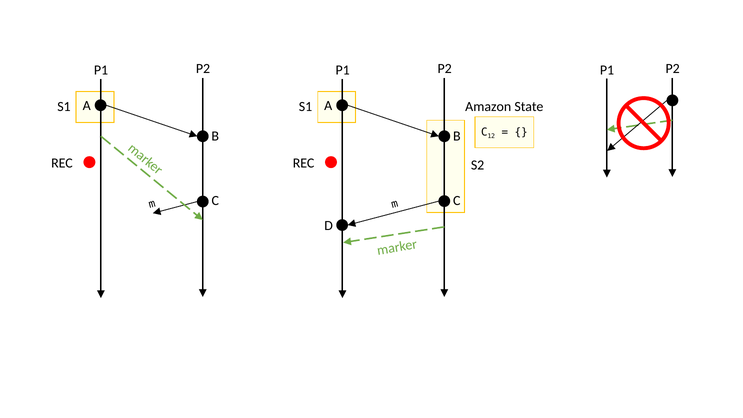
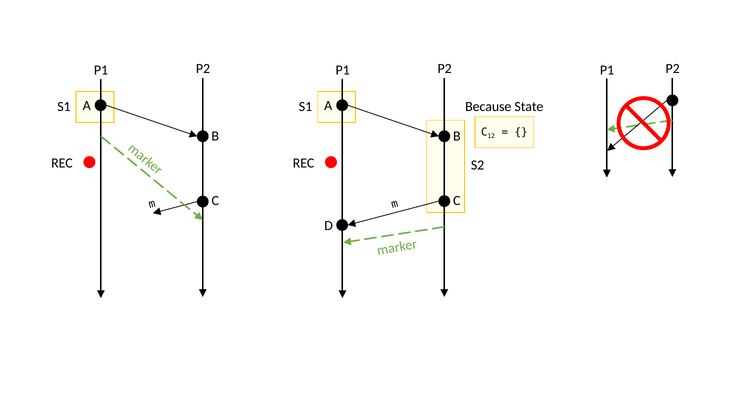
Amazon: Amazon -> Because
